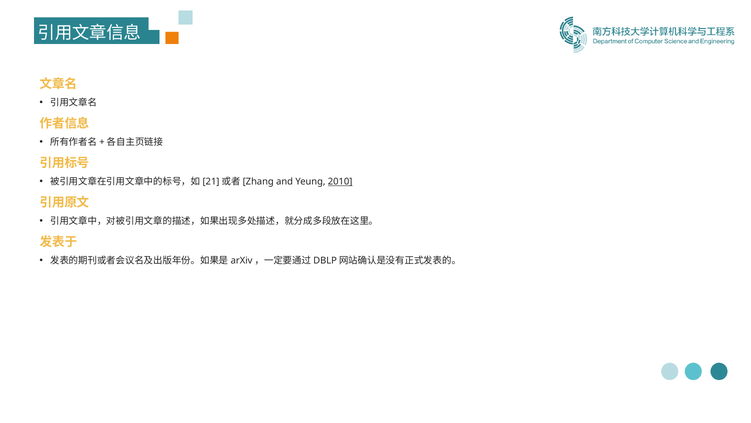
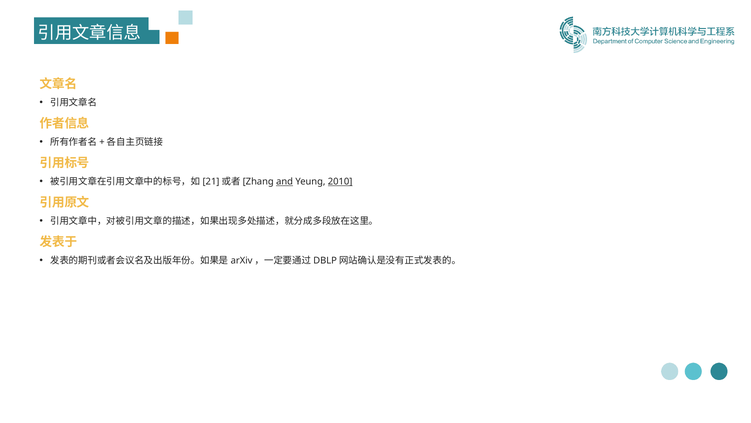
and underline: none -> present
